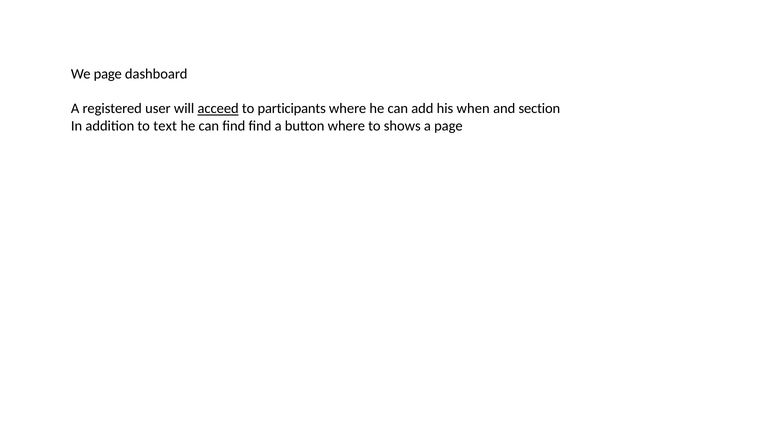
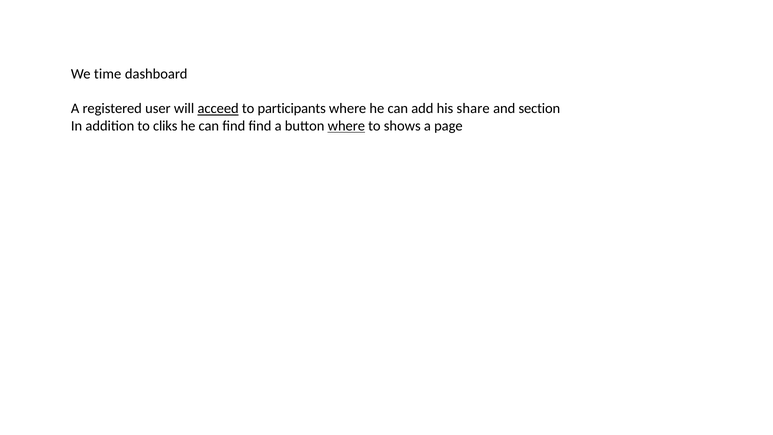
We page: page -> time
when: when -> share
text: text -> cliks
where at (346, 126) underline: none -> present
